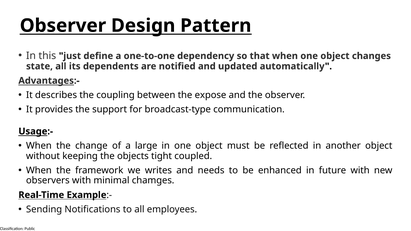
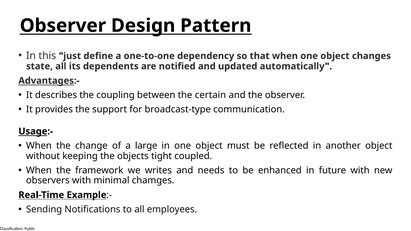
expose: expose -> certain
